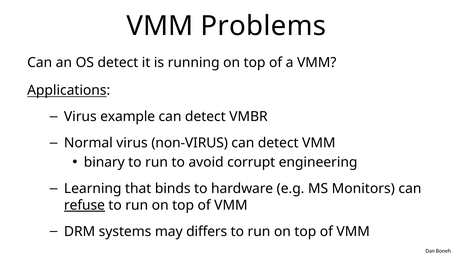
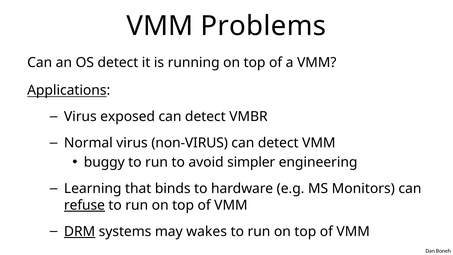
example: example -> exposed
binary: binary -> buggy
corrupt: corrupt -> simpler
DRM underline: none -> present
differs: differs -> wakes
